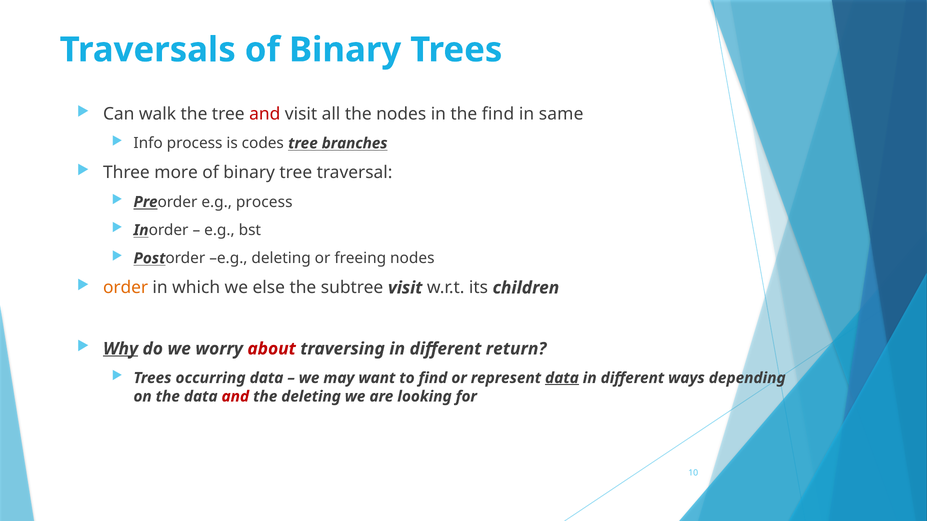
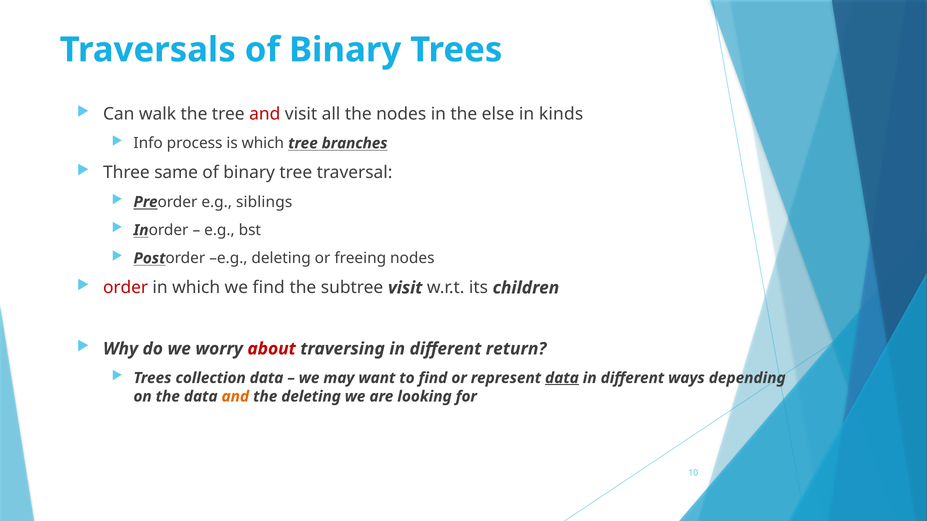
the find: find -> else
same: same -> kinds
is codes: codes -> which
more: more -> same
e.g process: process -> siblings
order colour: orange -> red
we else: else -> find
Why underline: present -> none
occurring: occurring -> collection
and at (235, 397) colour: red -> orange
